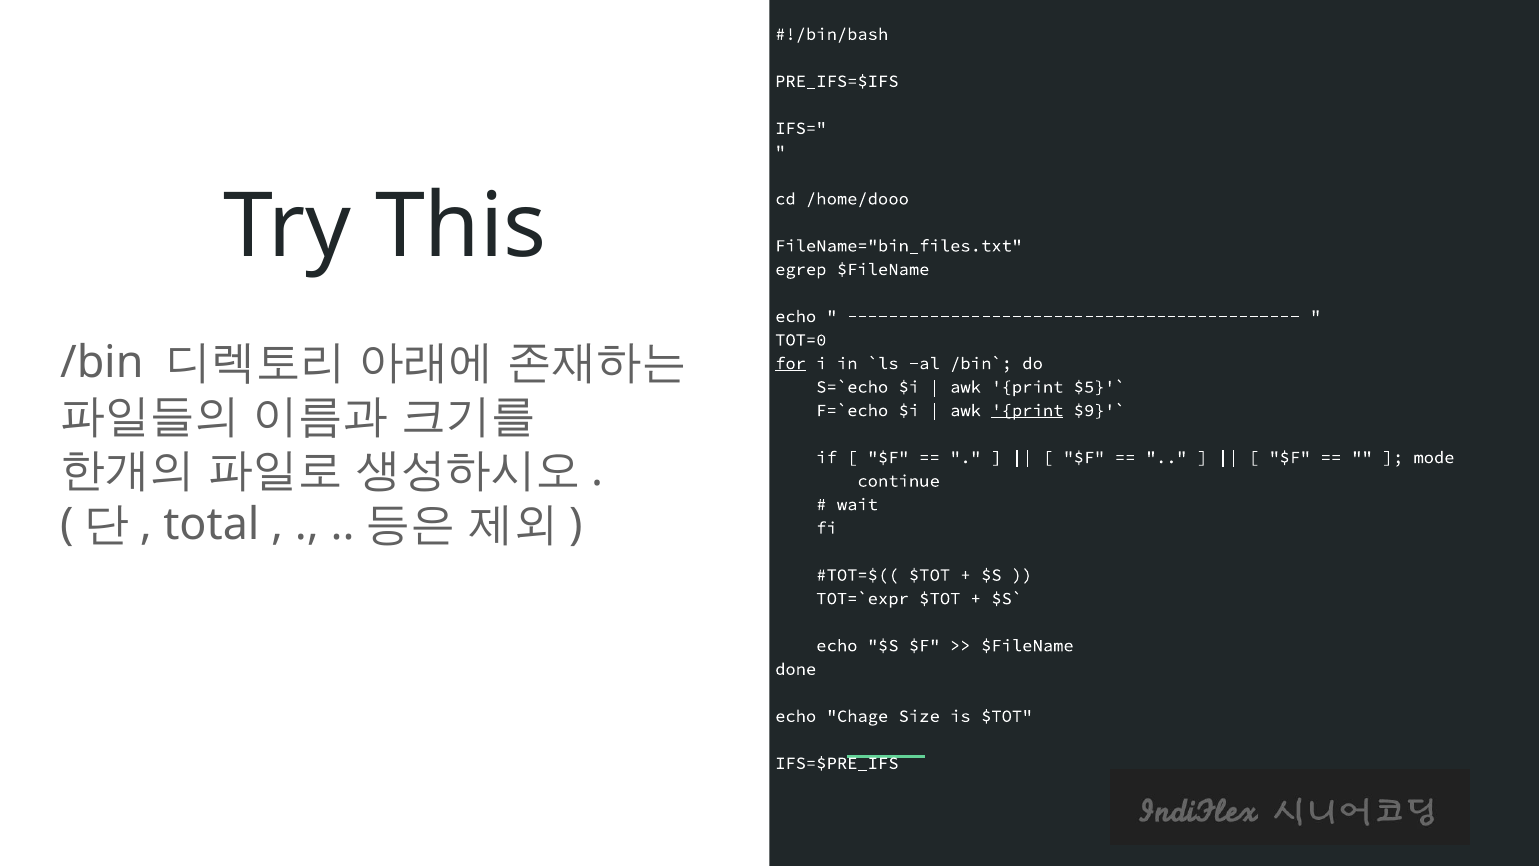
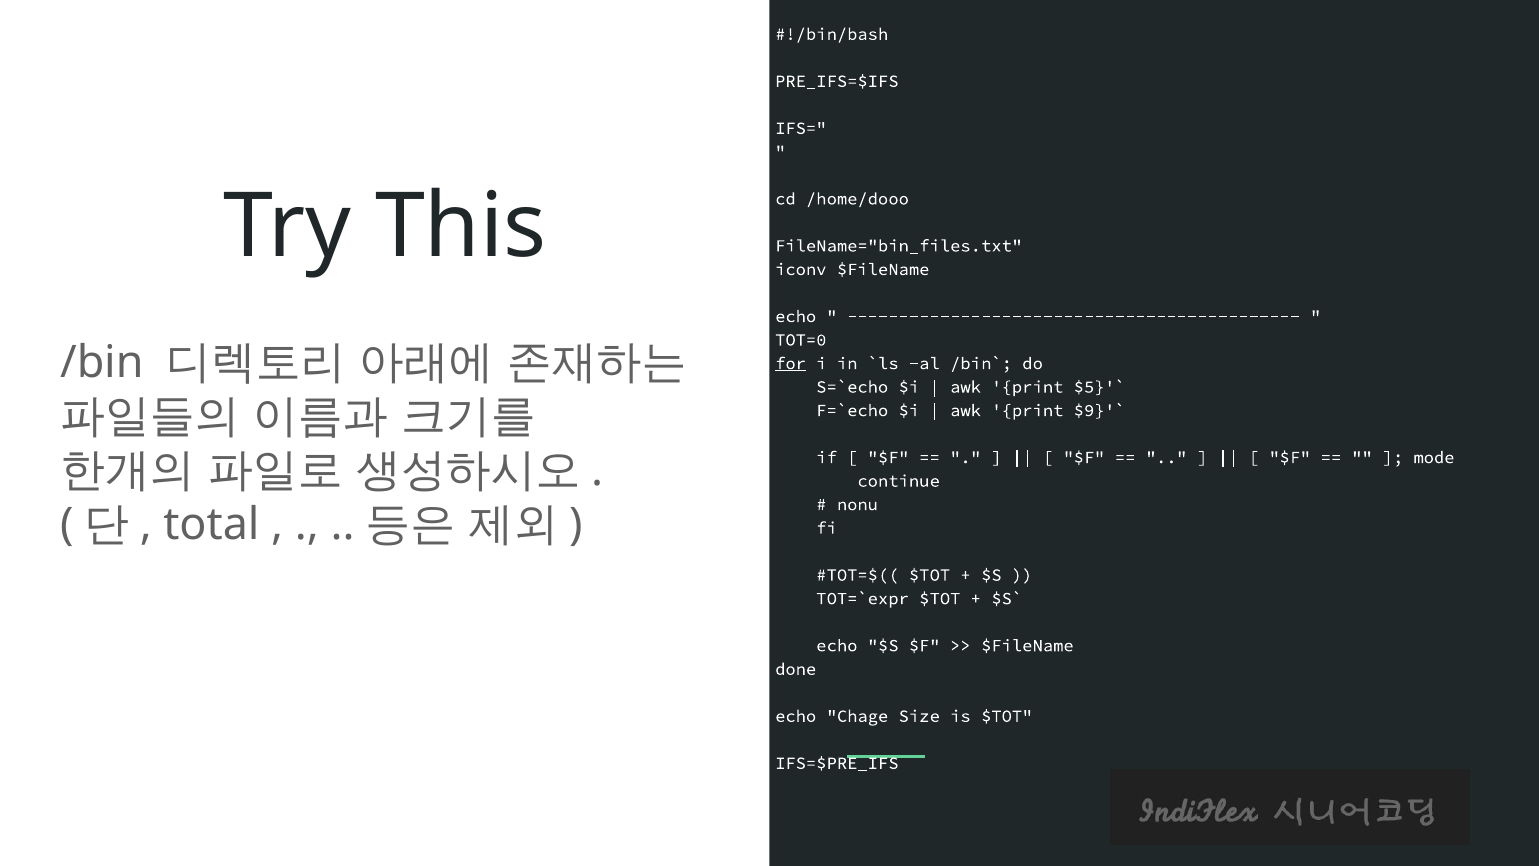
egrep: egrep -> iconv
print at (1027, 410) underline: present -> none
wait: wait -> nonu
